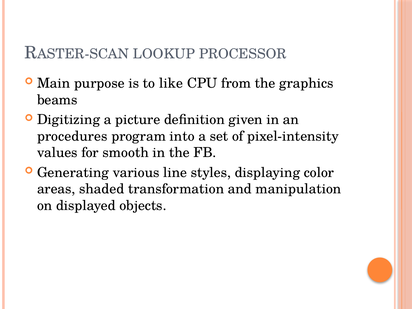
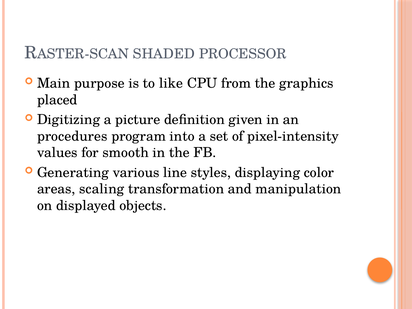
LOOKUP: LOOKUP -> SHADED
beams: beams -> placed
shaded: shaded -> scaling
